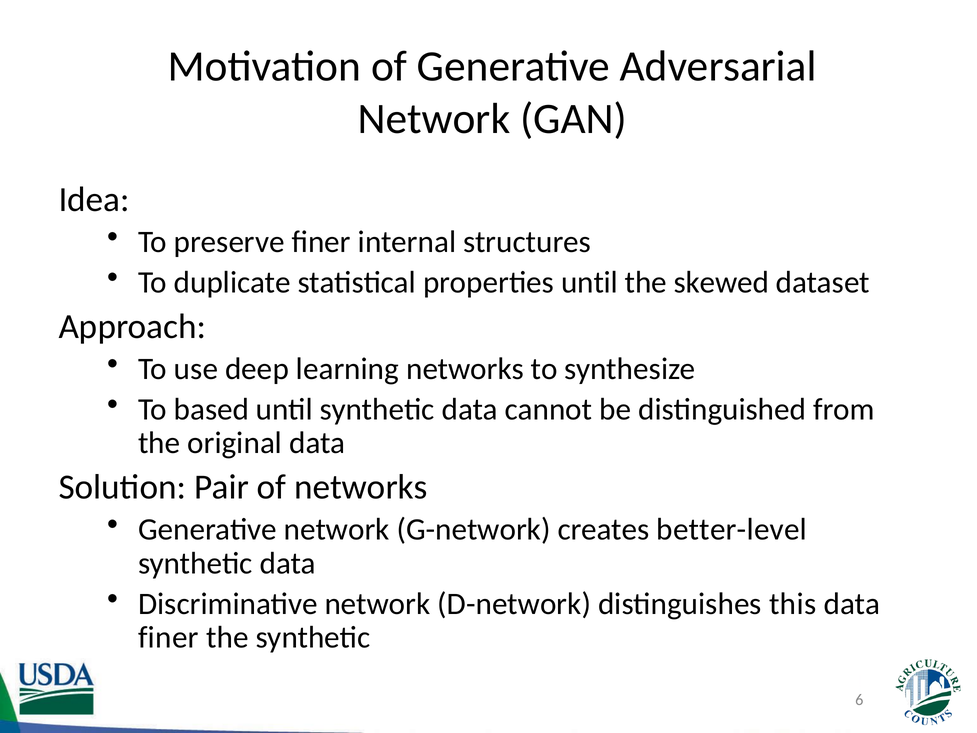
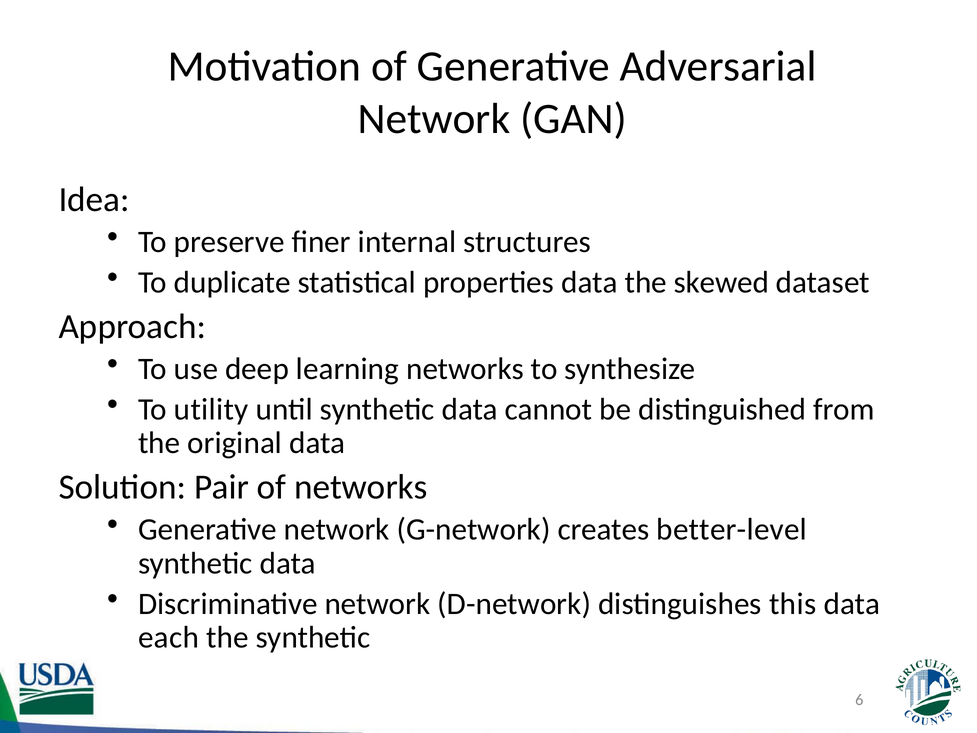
properties until: until -> data
based: based -> utility
finer at (168, 637): finer -> each
